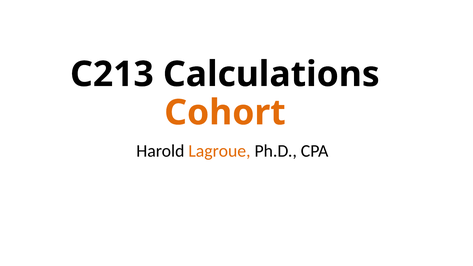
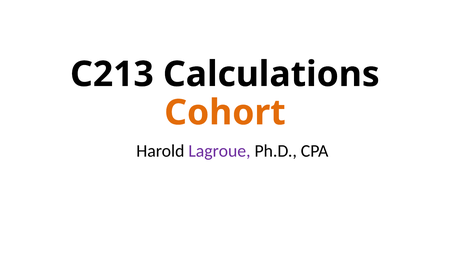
Lagroue colour: orange -> purple
